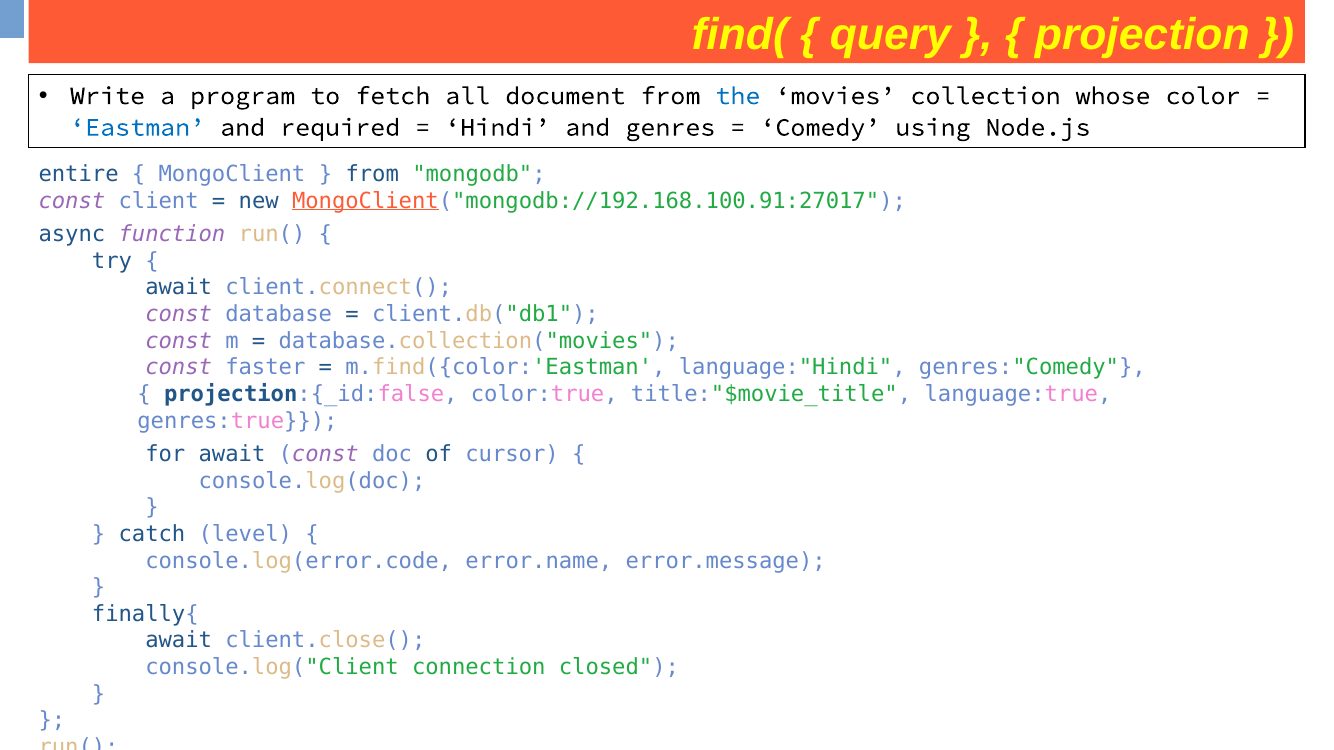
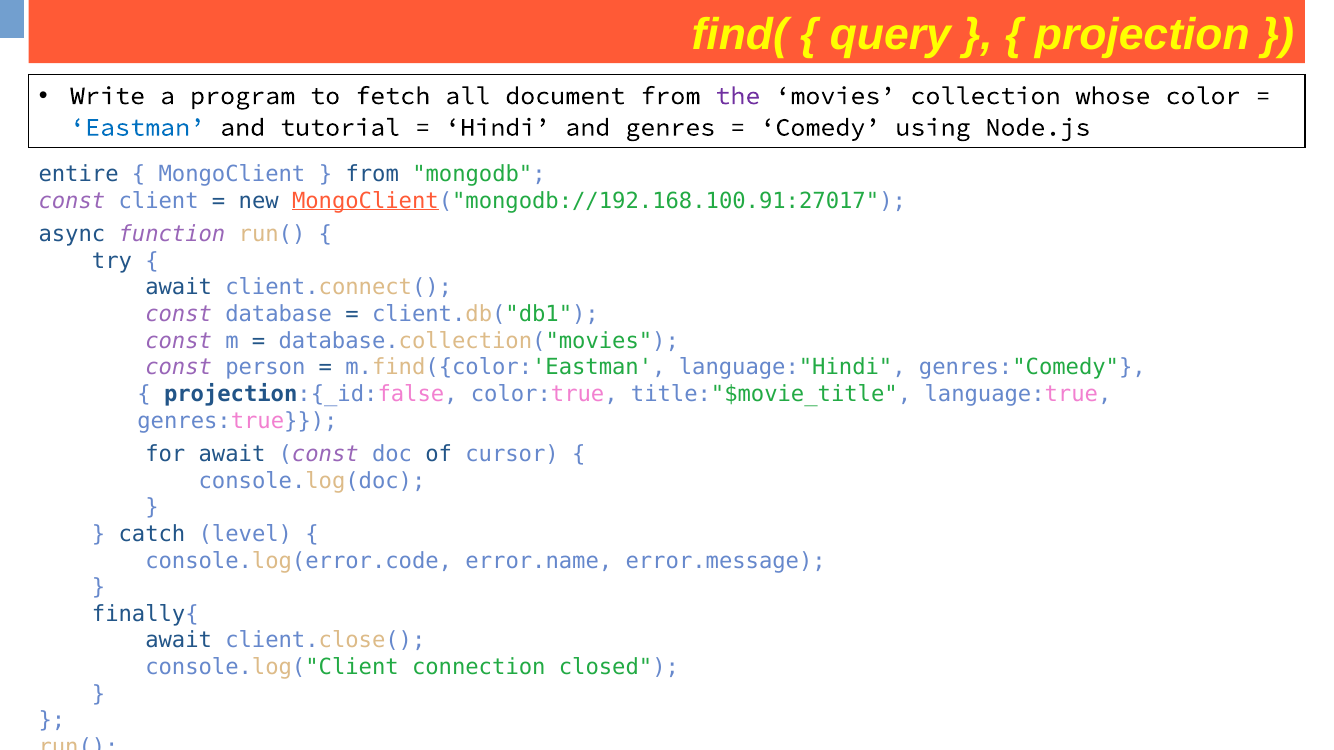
the colour: blue -> purple
required: required -> tutorial
faster: faster -> person
